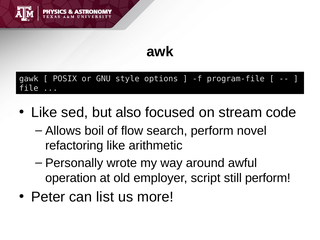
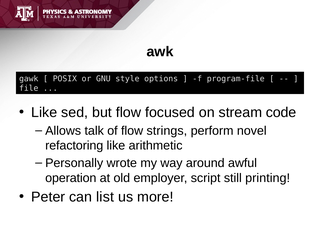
but also: also -> flow
boil: boil -> talk
search: search -> strings
still perform: perform -> printing
